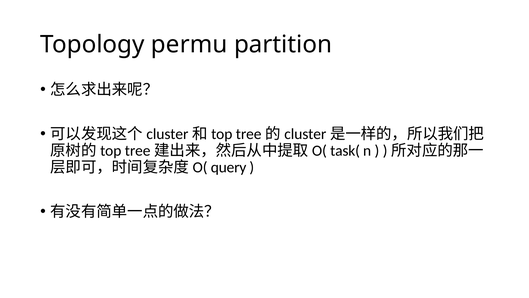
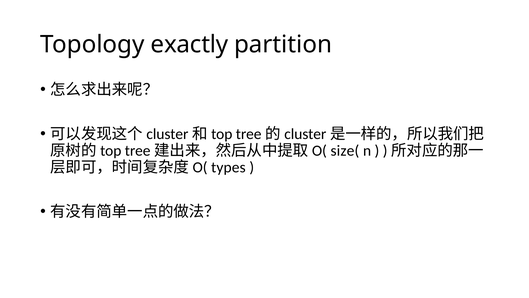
permu: permu -> exactly
task(: task( -> size(
query: query -> types
